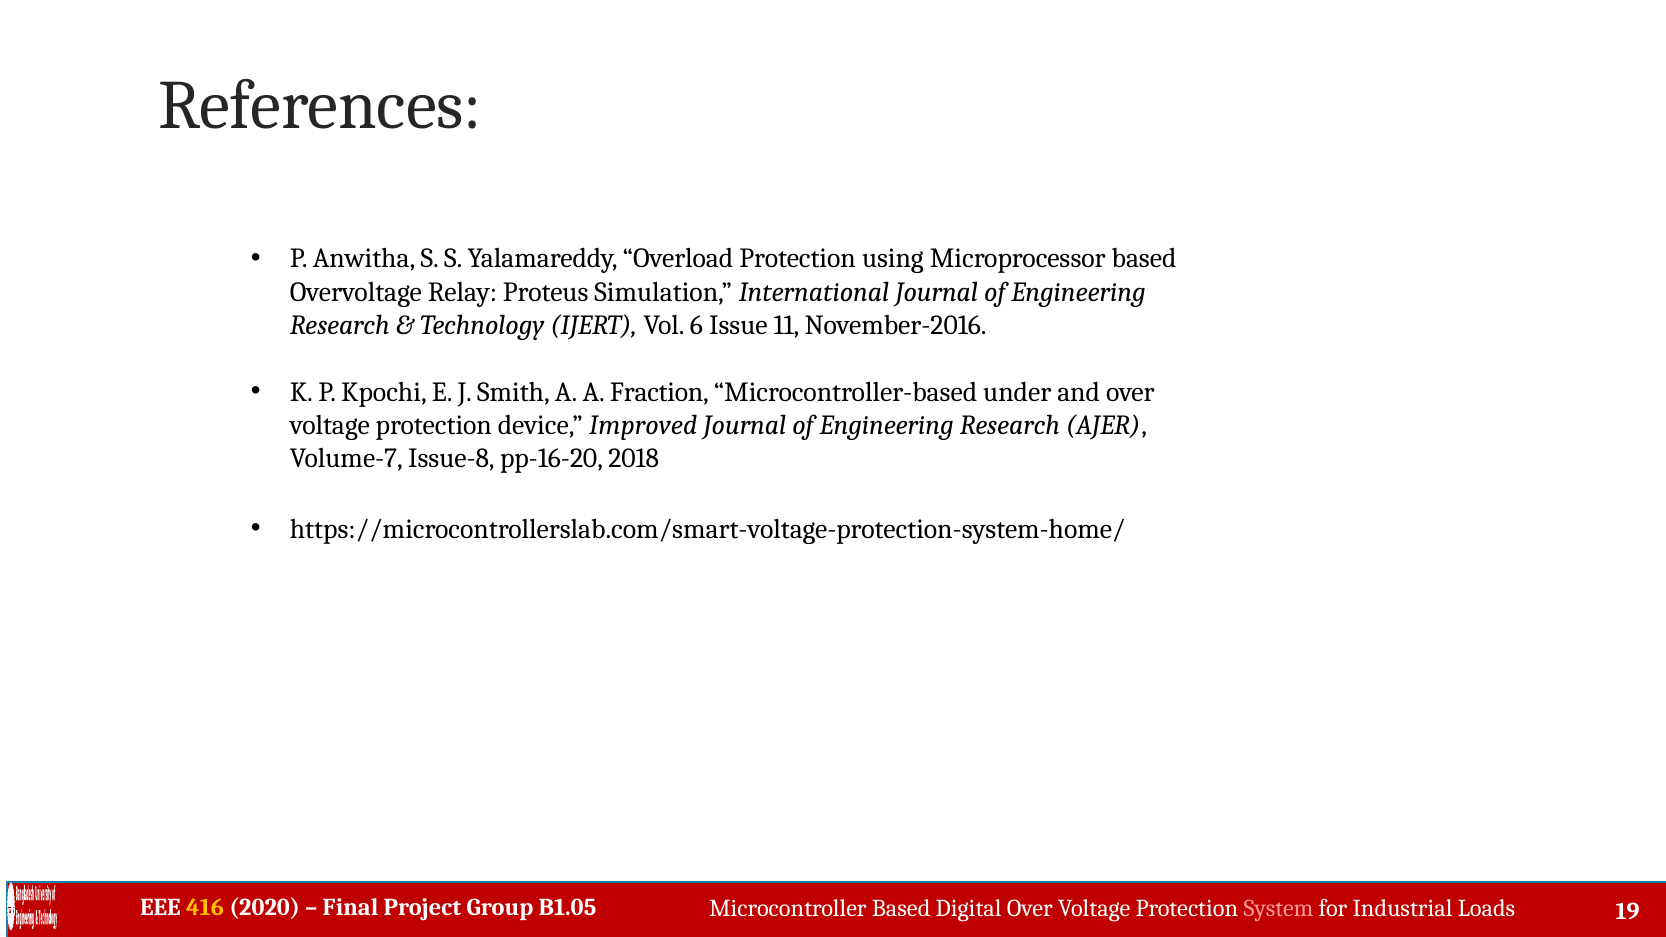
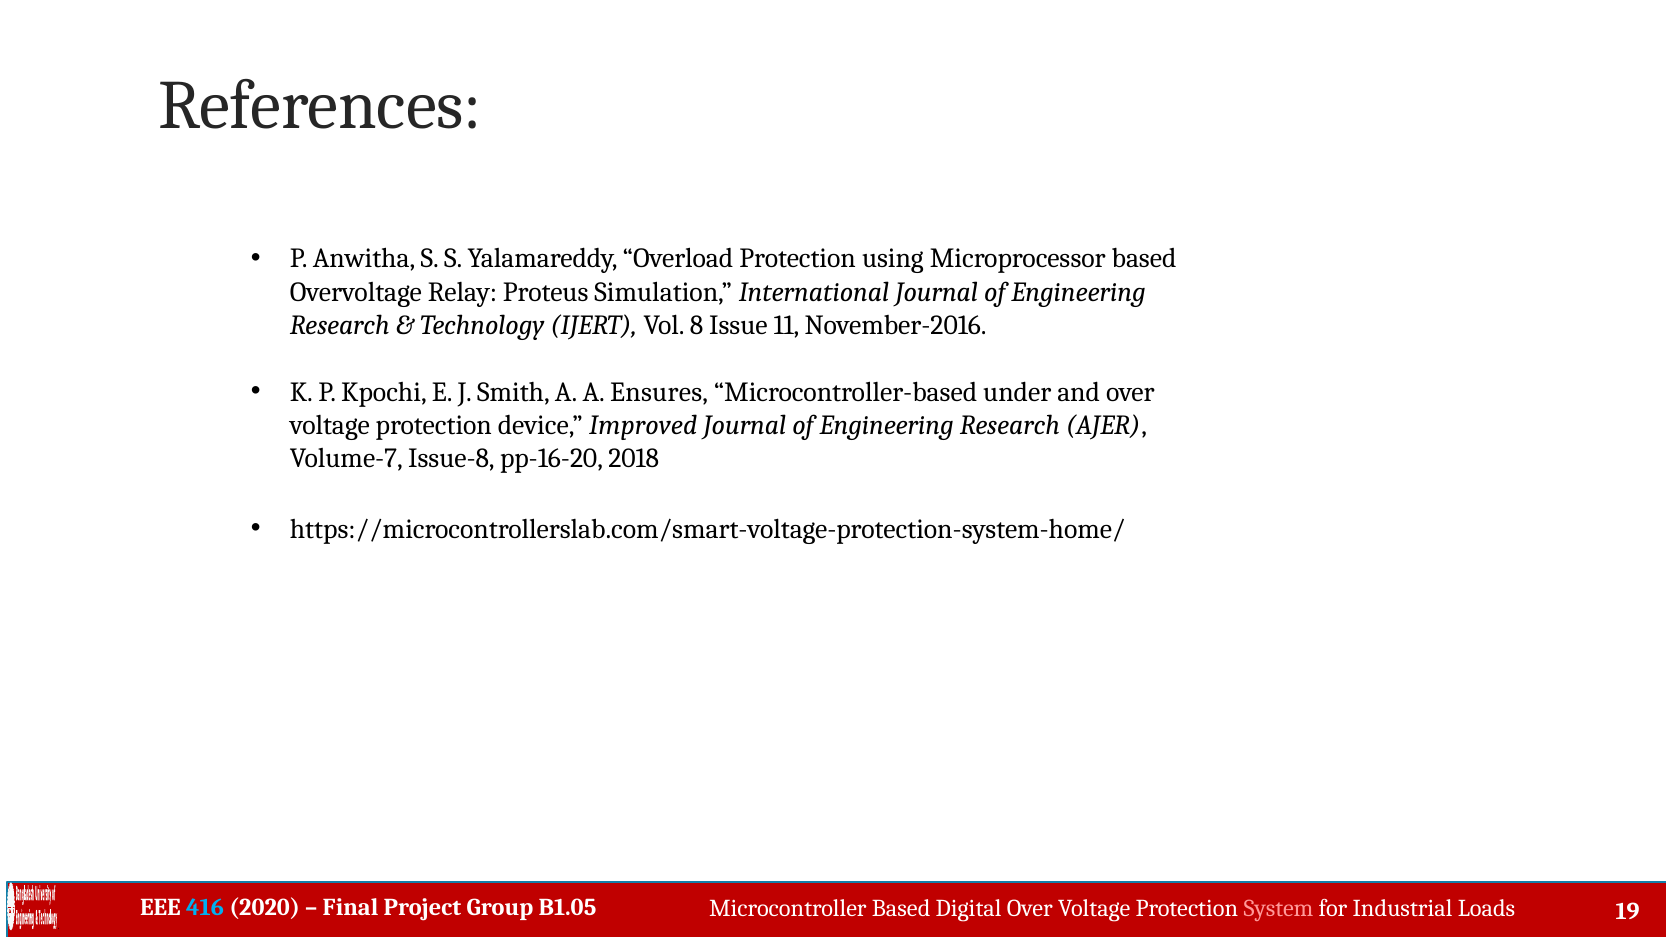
6: 6 -> 8
Fraction: Fraction -> Ensures
416 colour: yellow -> light blue
